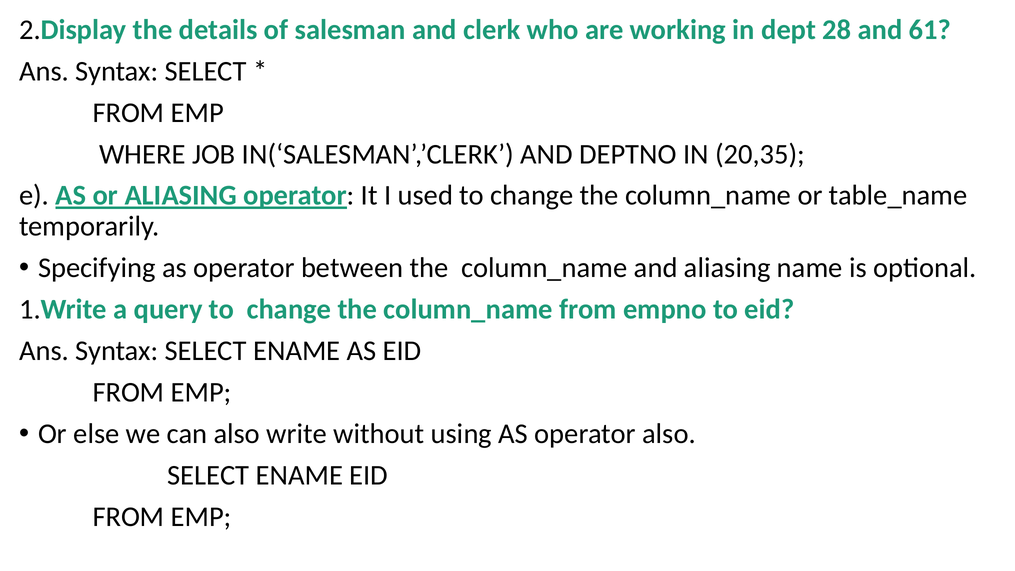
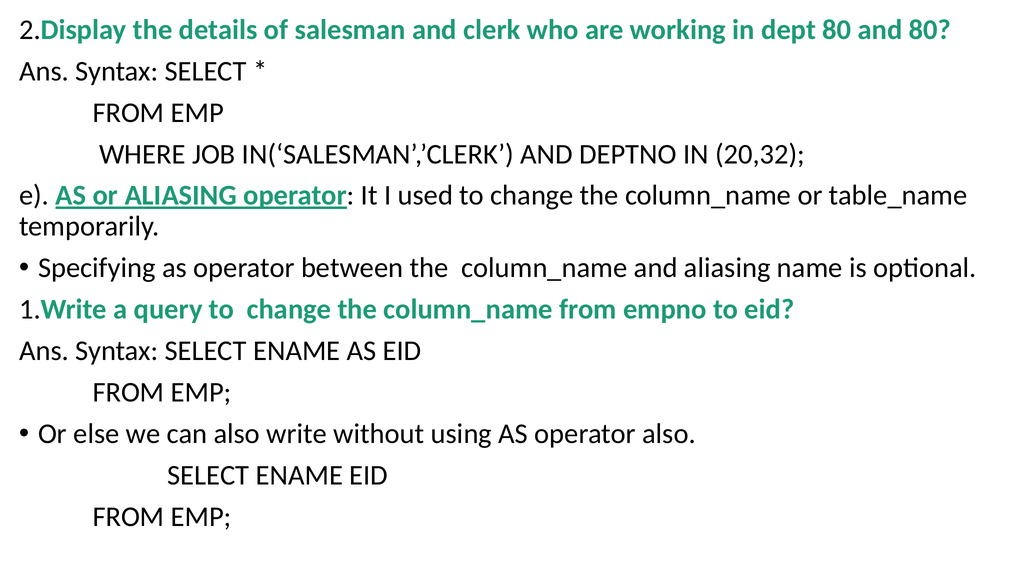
dept 28: 28 -> 80
and 61: 61 -> 80
20,35: 20,35 -> 20,32
